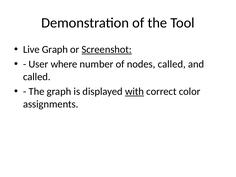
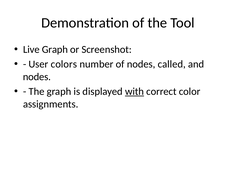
Screenshot underline: present -> none
where: where -> colors
called at (37, 77): called -> nodes
